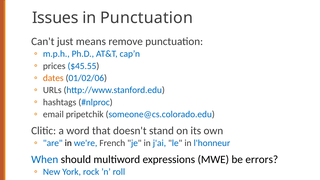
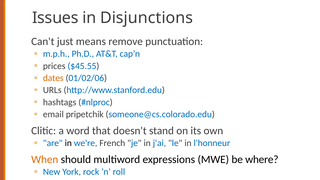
in Punctuation: Punctuation -> Disjunctions
When colour: blue -> orange
errors: errors -> where
